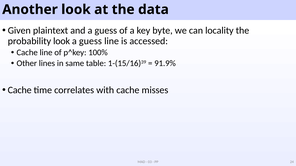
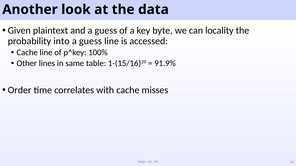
probability look: look -> into
Cache at (20, 90): Cache -> Order
